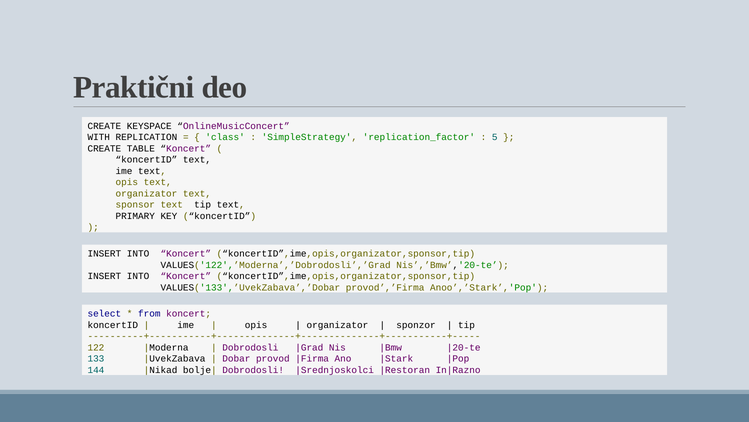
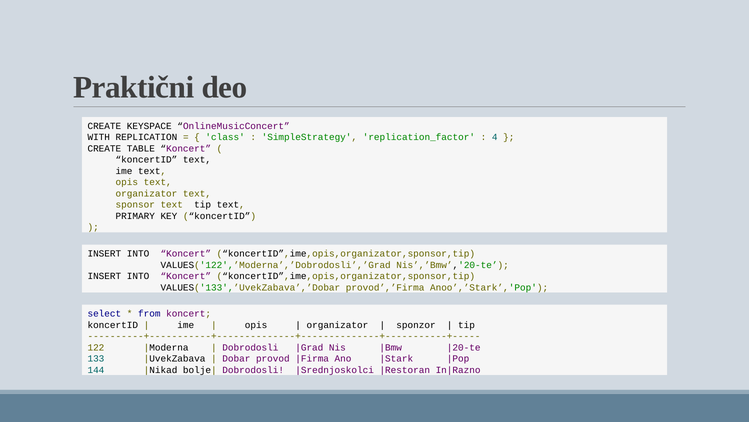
5: 5 -> 4
